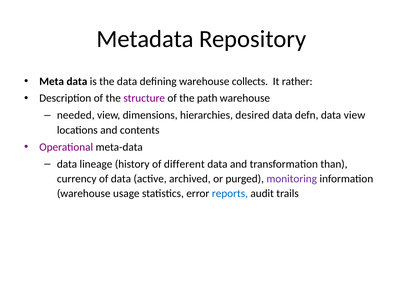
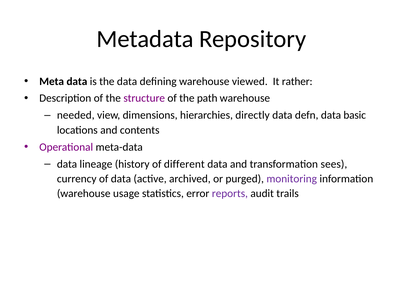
collects: collects -> viewed
desired: desired -> directly
data view: view -> basic
than: than -> sees
reports colour: blue -> purple
